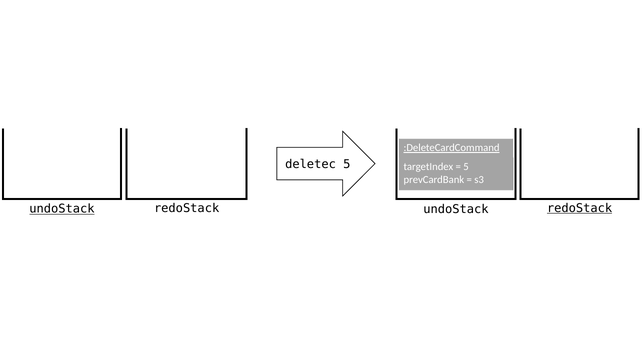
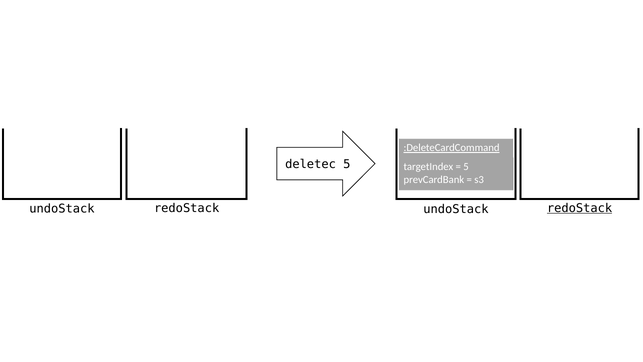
undoStack at (62, 209) underline: present -> none
